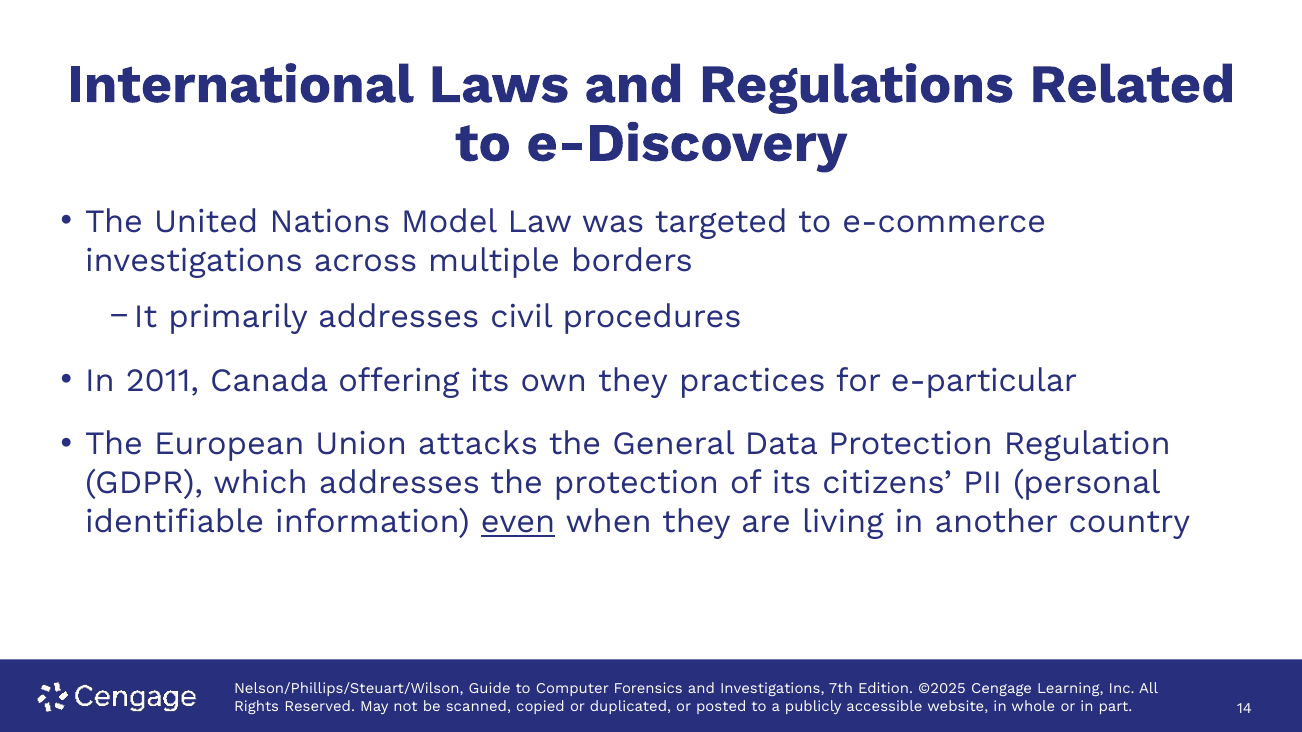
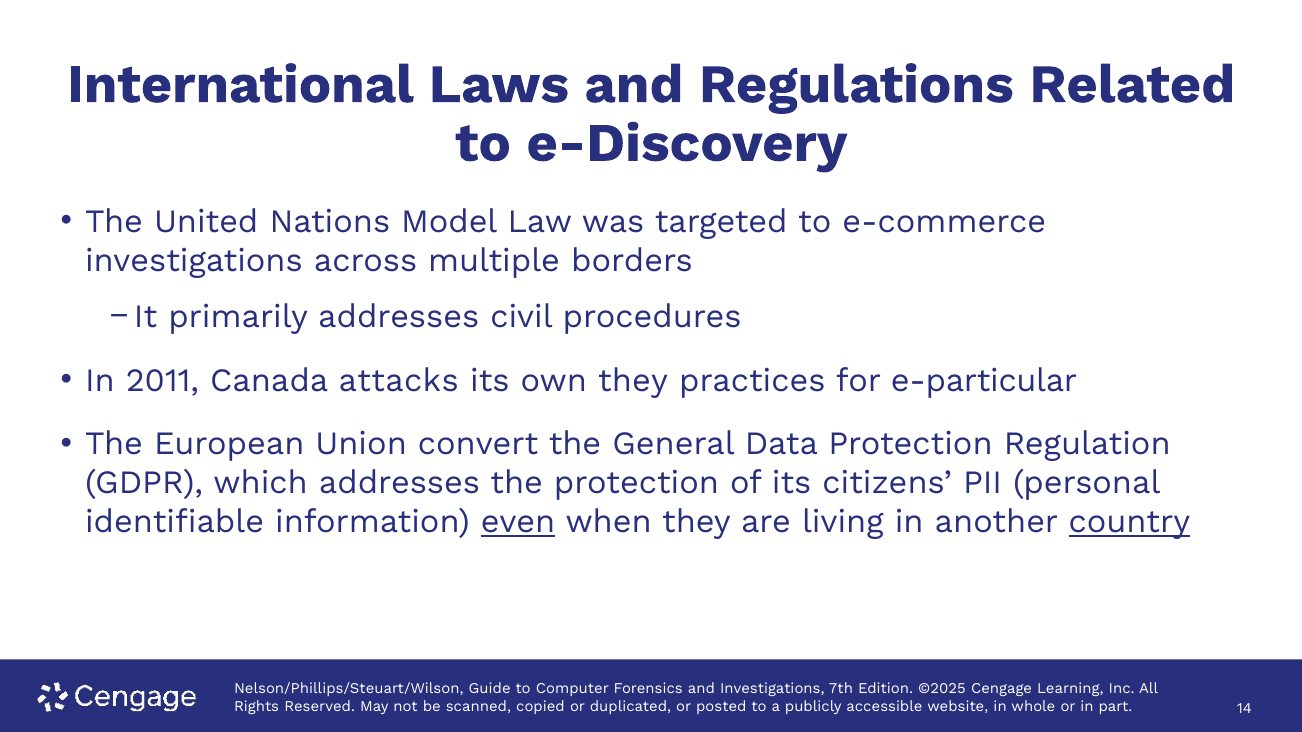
offering: offering -> attacks
attacks: attacks -> convert
country underline: none -> present
